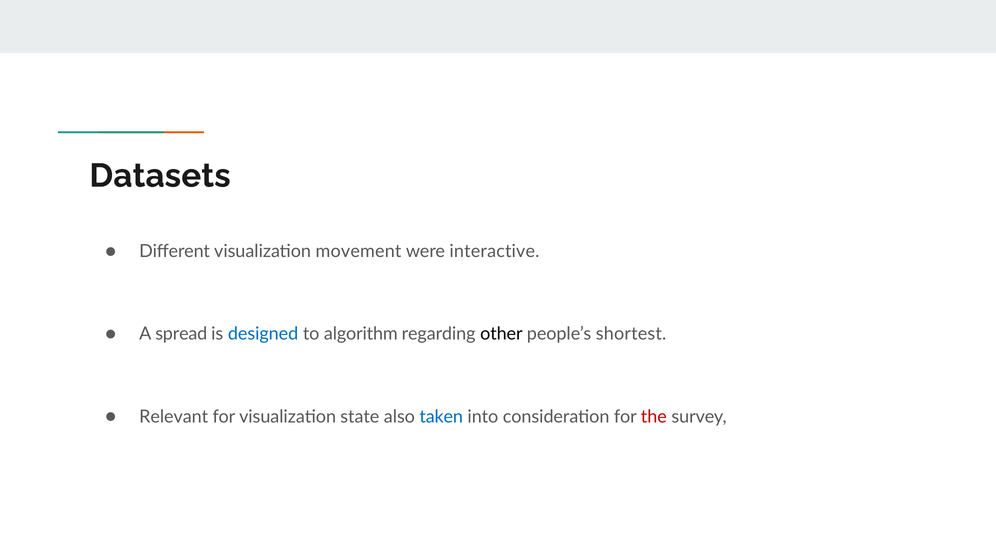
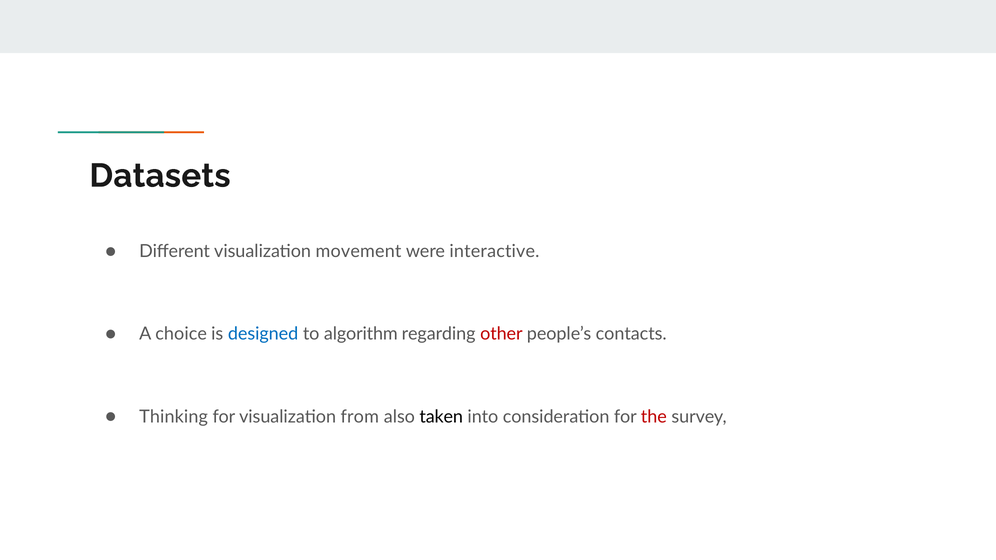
spread: spread -> choice
other colour: black -> red
shortest: shortest -> contacts
Relevant: Relevant -> Thinking
state: state -> from
taken colour: blue -> black
